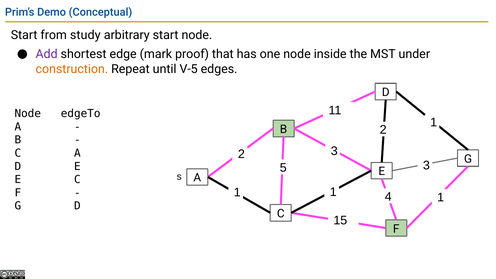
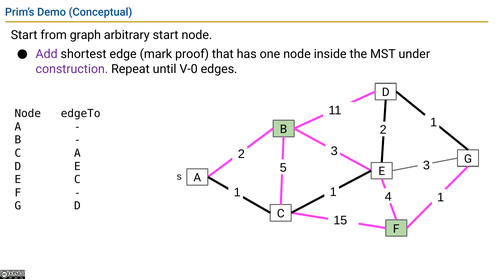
study: study -> graph
construction colour: orange -> purple
V-5: V-5 -> V-0
